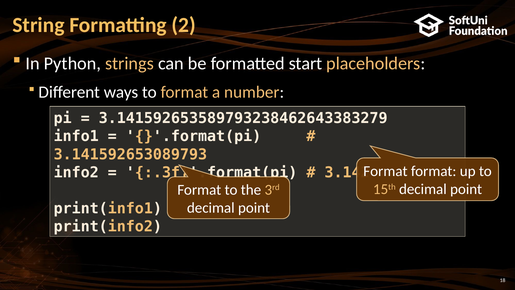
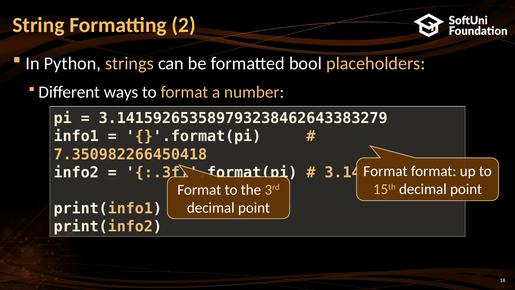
start: start -> bool
3.141592653089793: 3.141592653089793 -> 7.350982266450418
